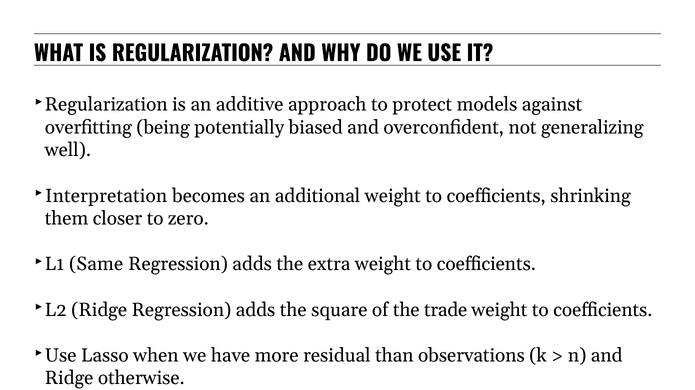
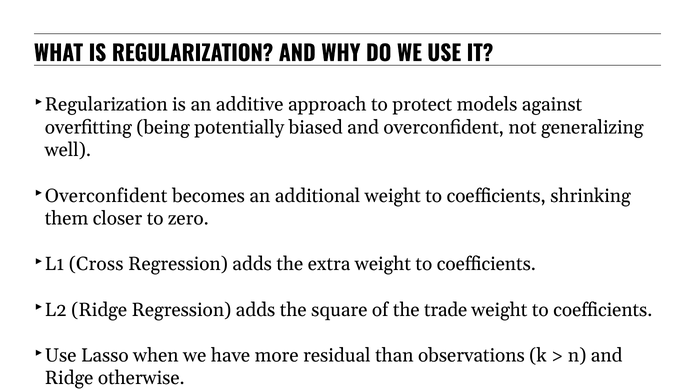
Interpretation at (106, 196): Interpretation -> Overconfident
Same: Same -> Cross
